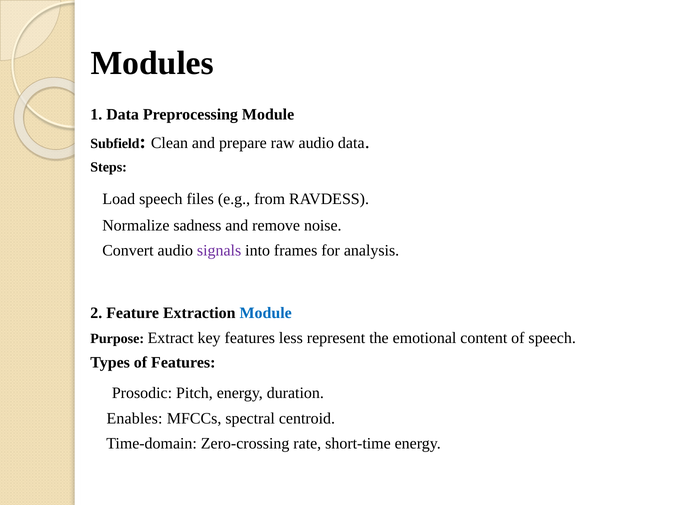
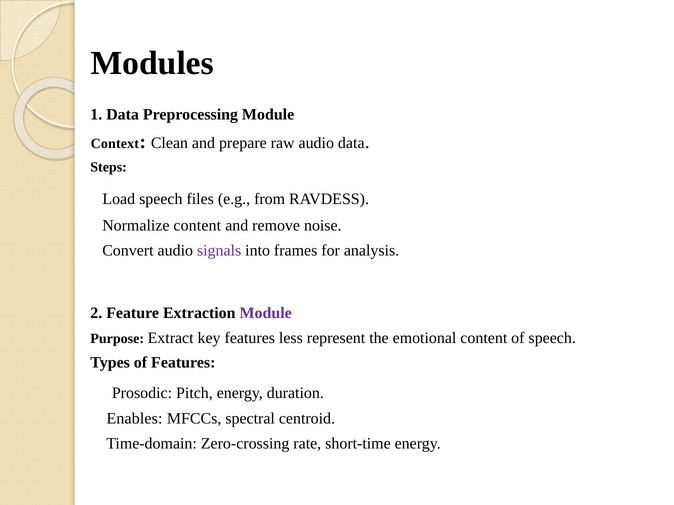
Subfield: Subfield -> Context
Normalize sadness: sadness -> content
Module at (266, 313) colour: blue -> purple
